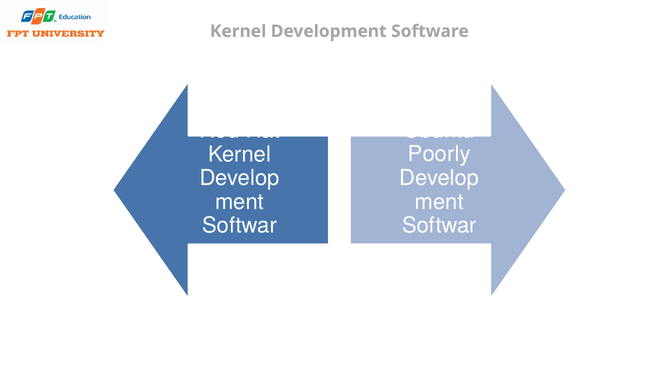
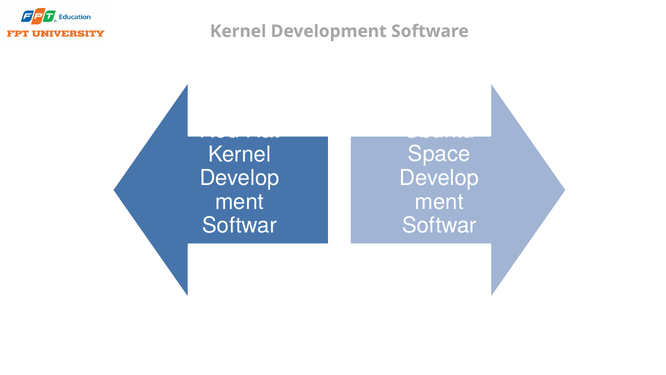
Poorly: Poorly -> Space
